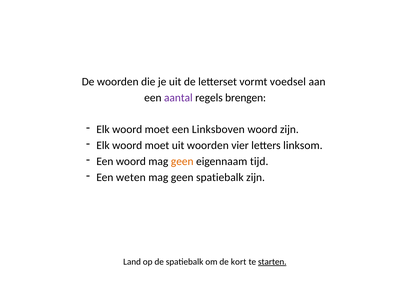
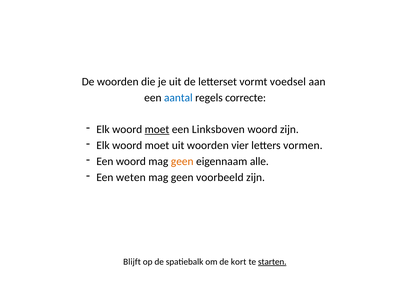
aantal colour: purple -> blue
brengen: brengen -> correcte
moet at (157, 129) underline: none -> present
linksom: linksom -> vormen
tijd: tijd -> alle
geen spatiebalk: spatiebalk -> voorbeeld
Land: Land -> Blijft
